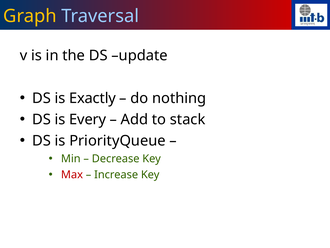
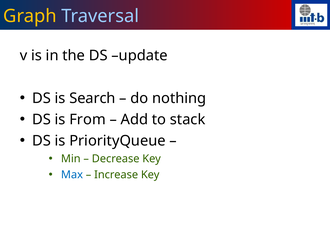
Exactly: Exactly -> Search
Every: Every -> From
Max colour: red -> blue
